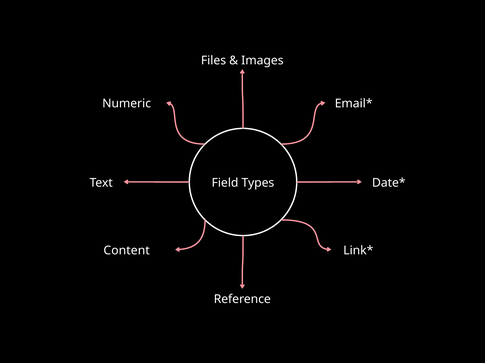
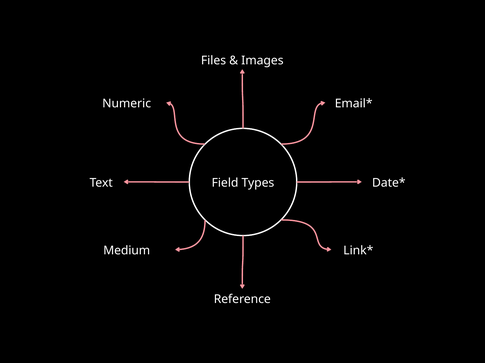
Content: Content -> Medium
